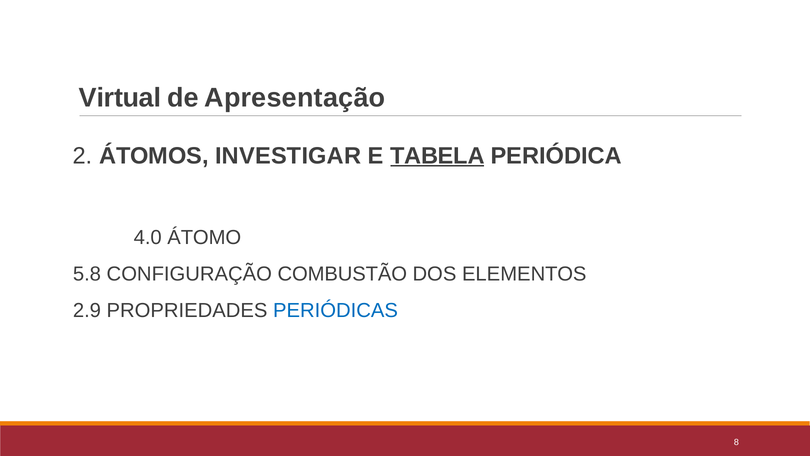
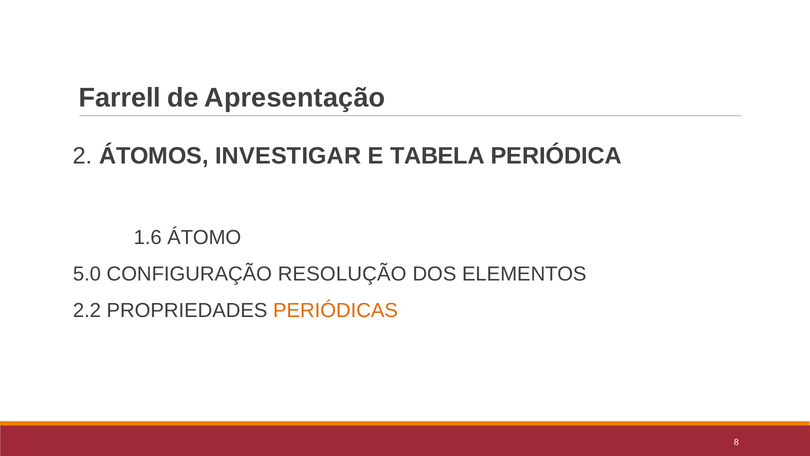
Virtual: Virtual -> Farrell
TABELA underline: present -> none
4.0: 4.0 -> 1.6
5.8: 5.8 -> 5.0
COMBUSTÃO: COMBUSTÃO -> RESOLUÇÃO
2.9: 2.9 -> 2.2
PERIÓDICAS colour: blue -> orange
